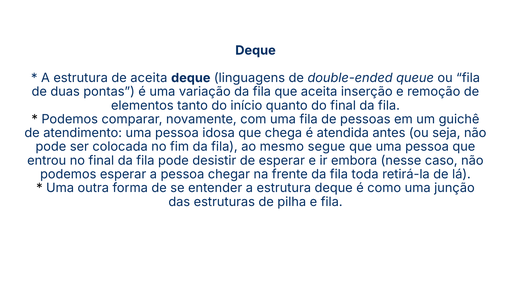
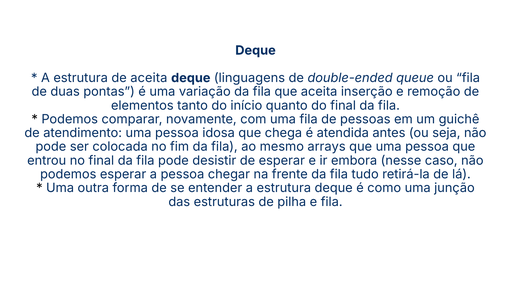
segue: segue -> arrays
toda: toda -> tudo
